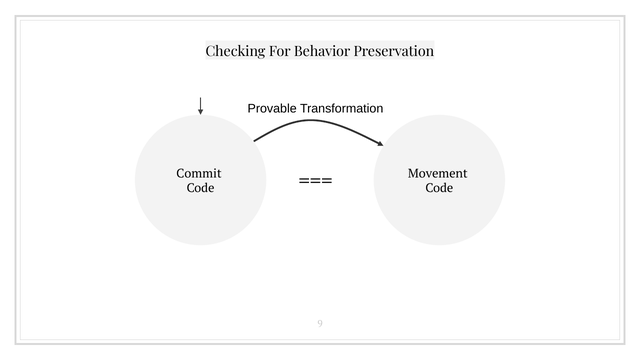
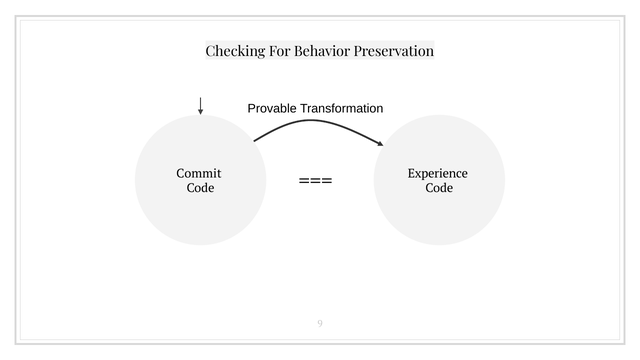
Movement: Movement -> Experience
